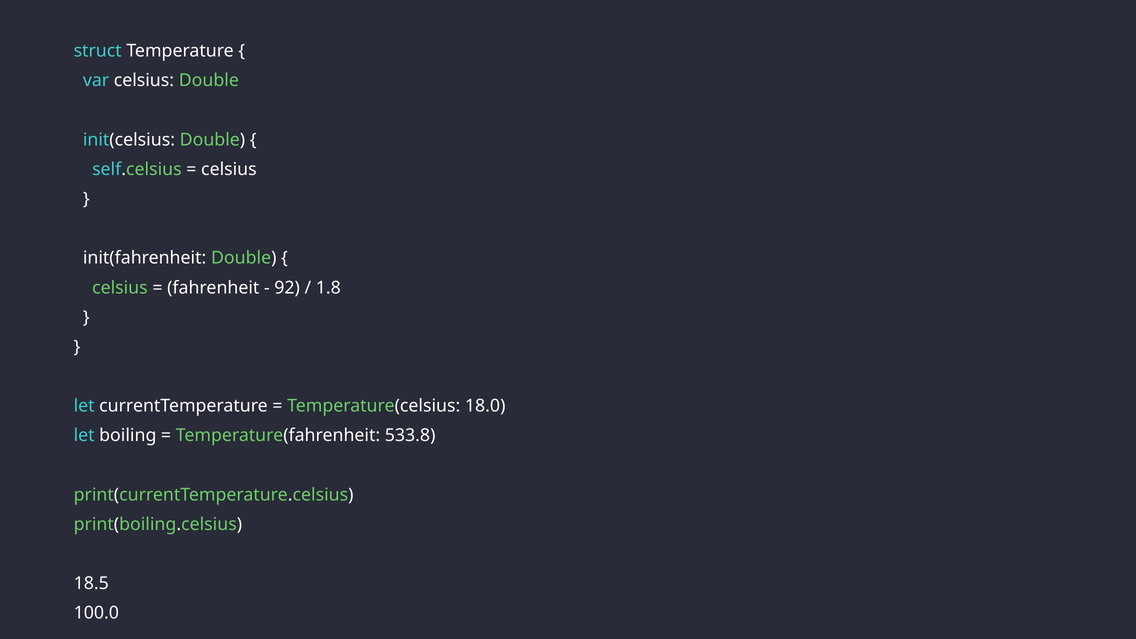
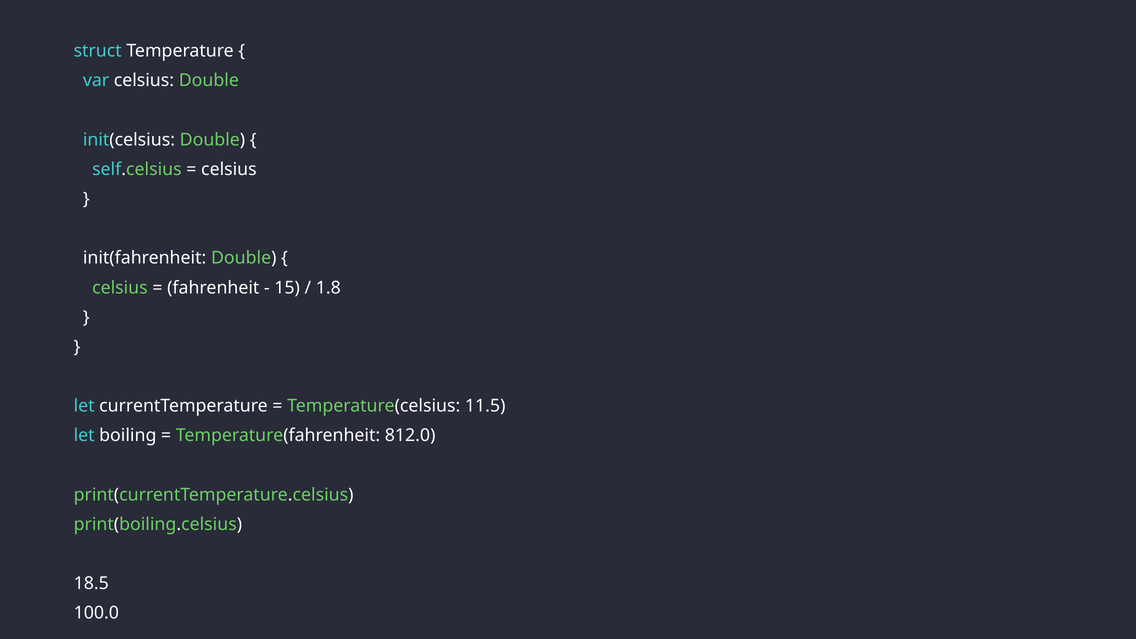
92: 92 -> 15
18.0: 18.0 -> 11.5
533.8: 533.8 -> 812.0
